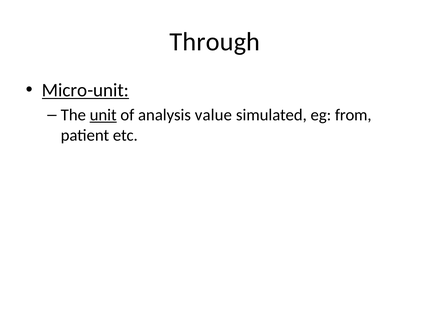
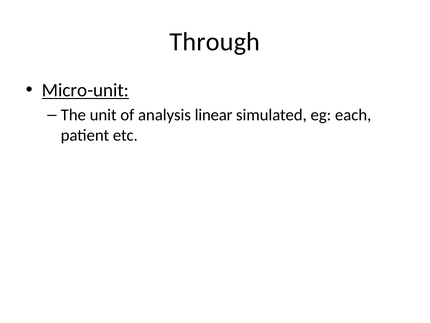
unit underline: present -> none
value: value -> linear
from: from -> each
